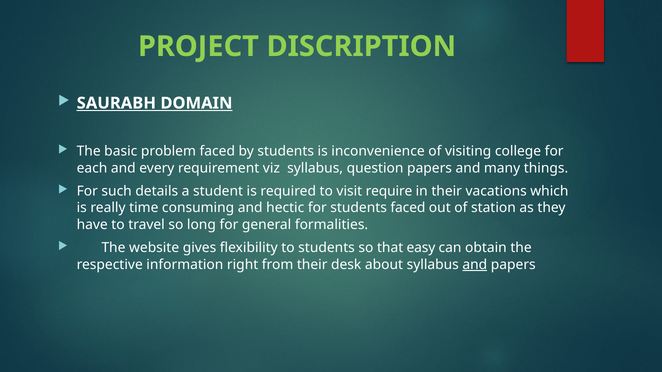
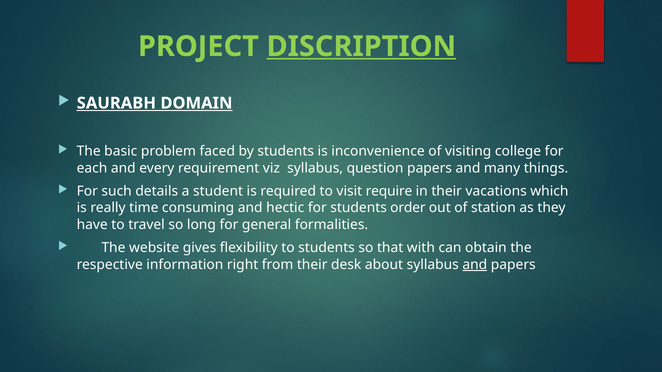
DISCRIPTION underline: none -> present
students faced: faced -> order
easy: easy -> with
